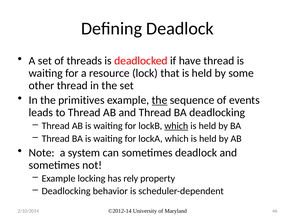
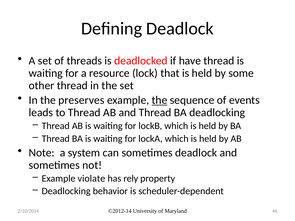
primitives: primitives -> preserves
which at (176, 126) underline: present -> none
locking: locking -> violate
